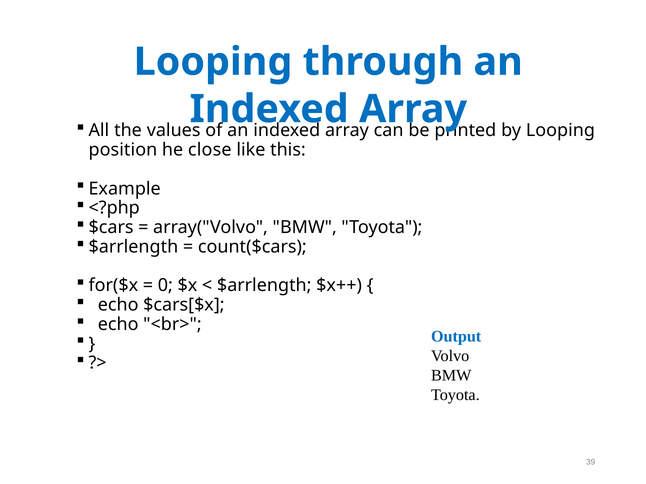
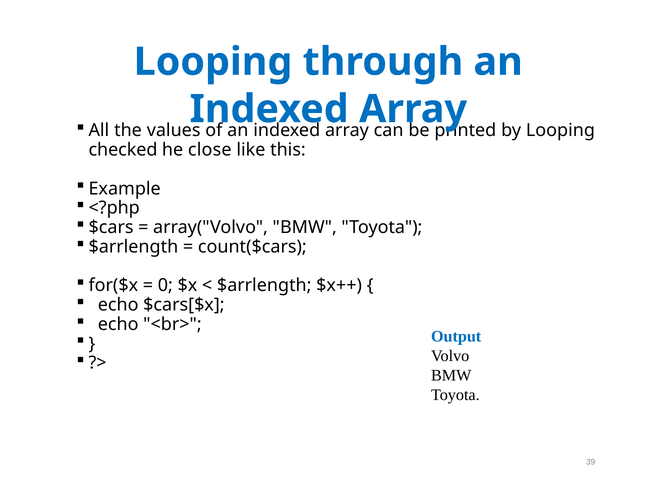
position: position -> checked
